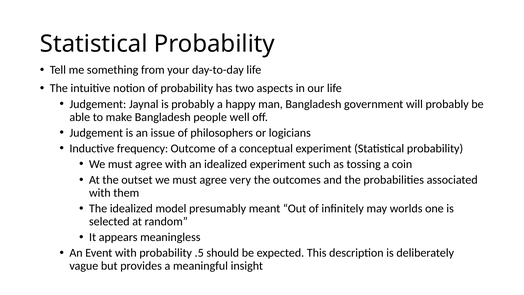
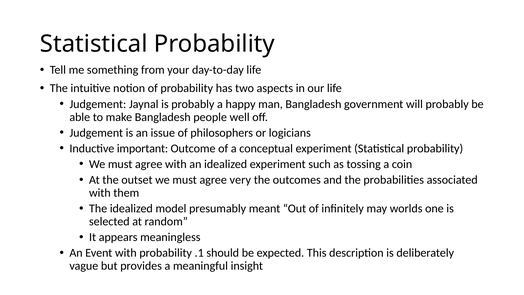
frequency: frequency -> important
.5: .5 -> .1
